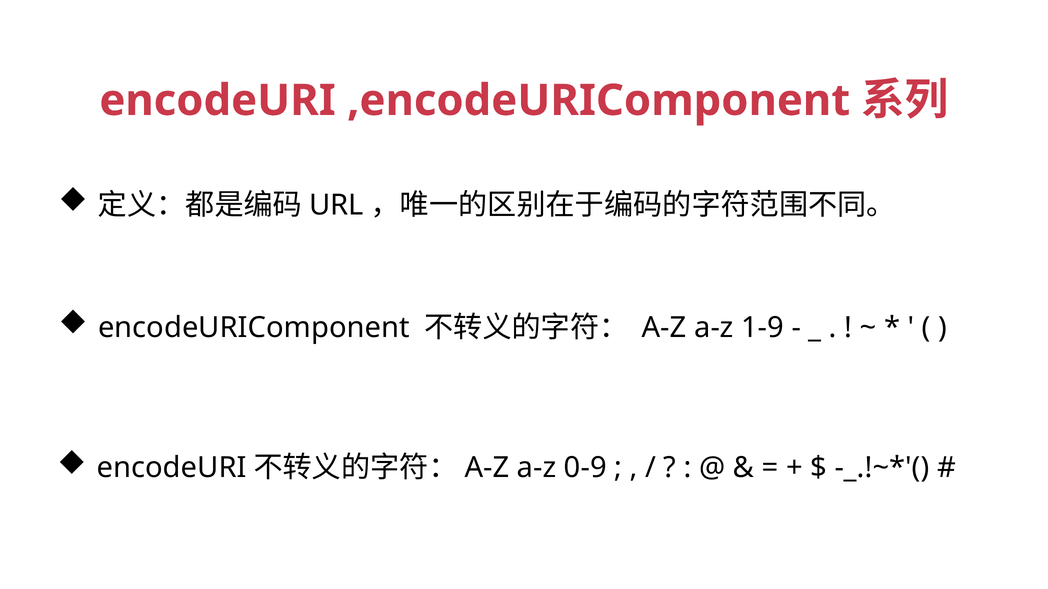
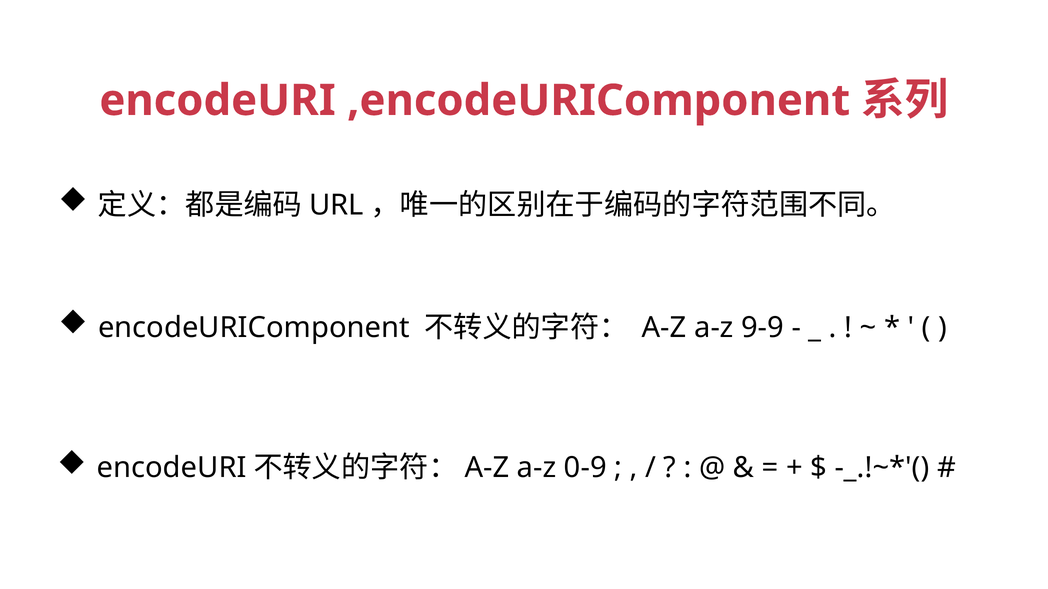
1-9: 1-9 -> 9-9
